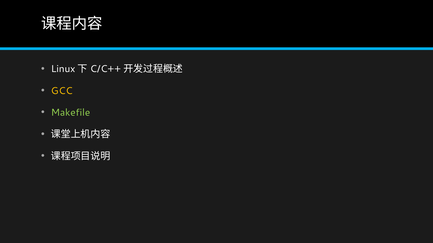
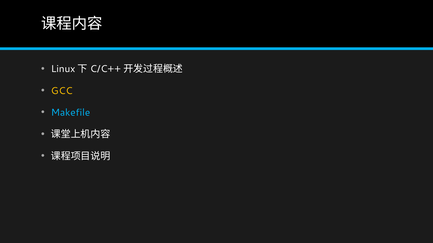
Makefile colour: light green -> light blue
